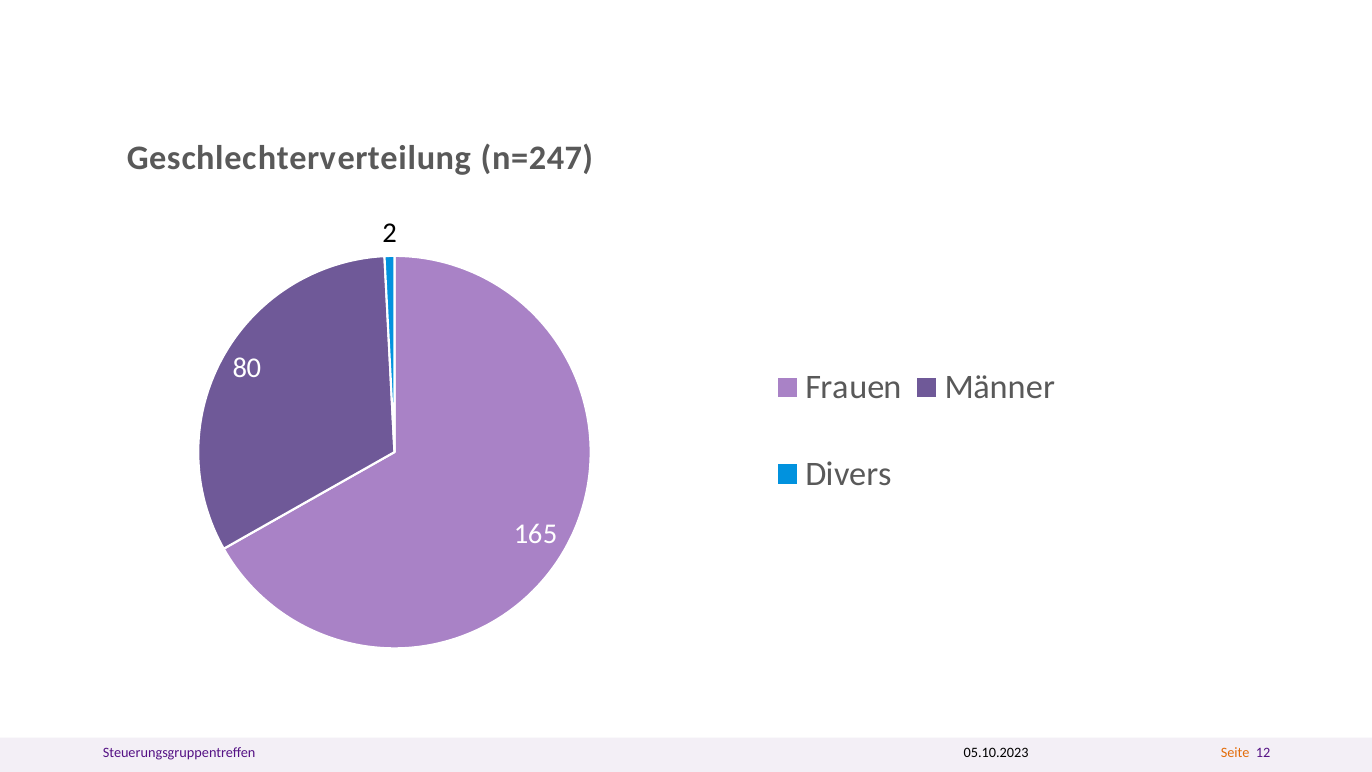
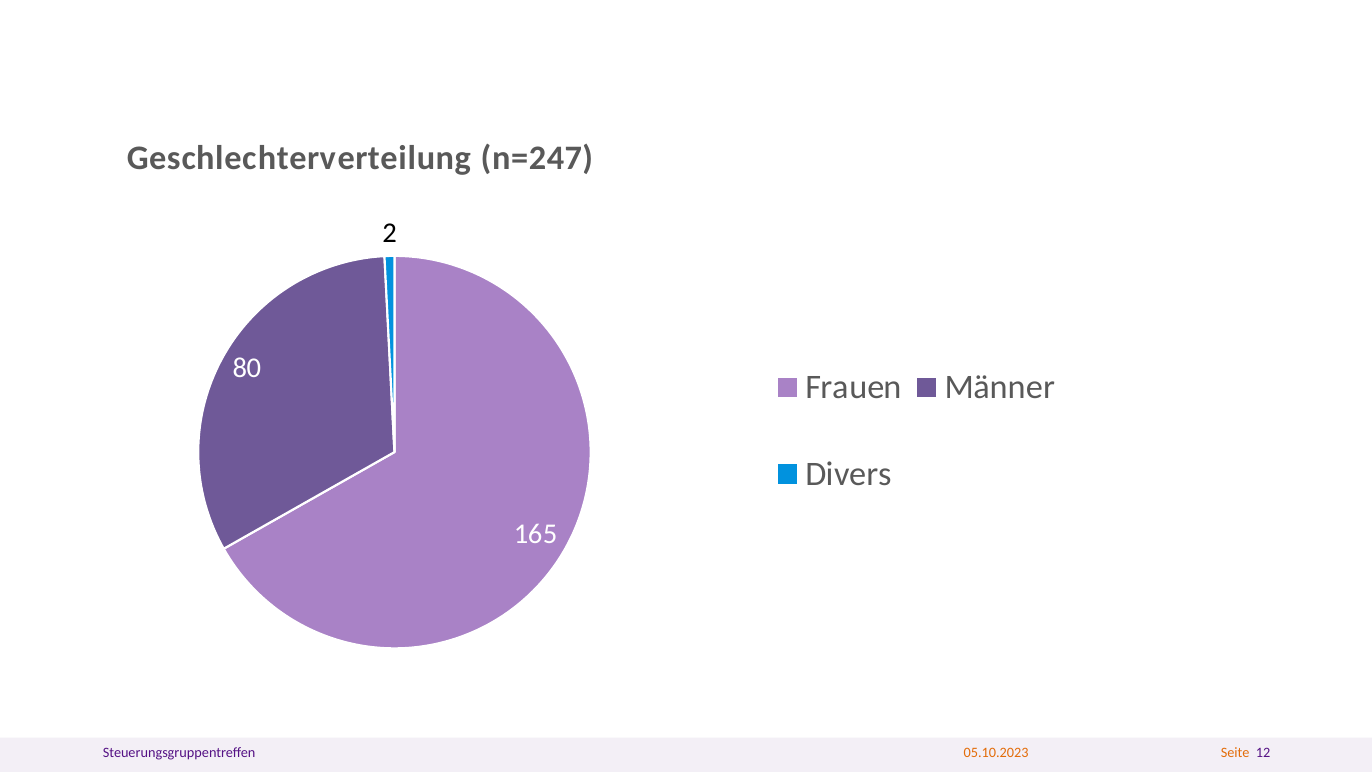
05.10.2023 colour: black -> orange
